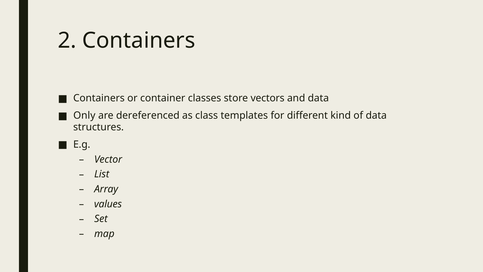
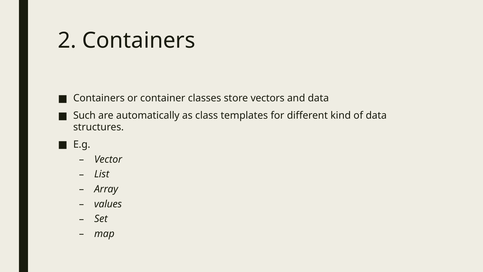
Only: Only -> Such
dereferenced: dereferenced -> automatically
